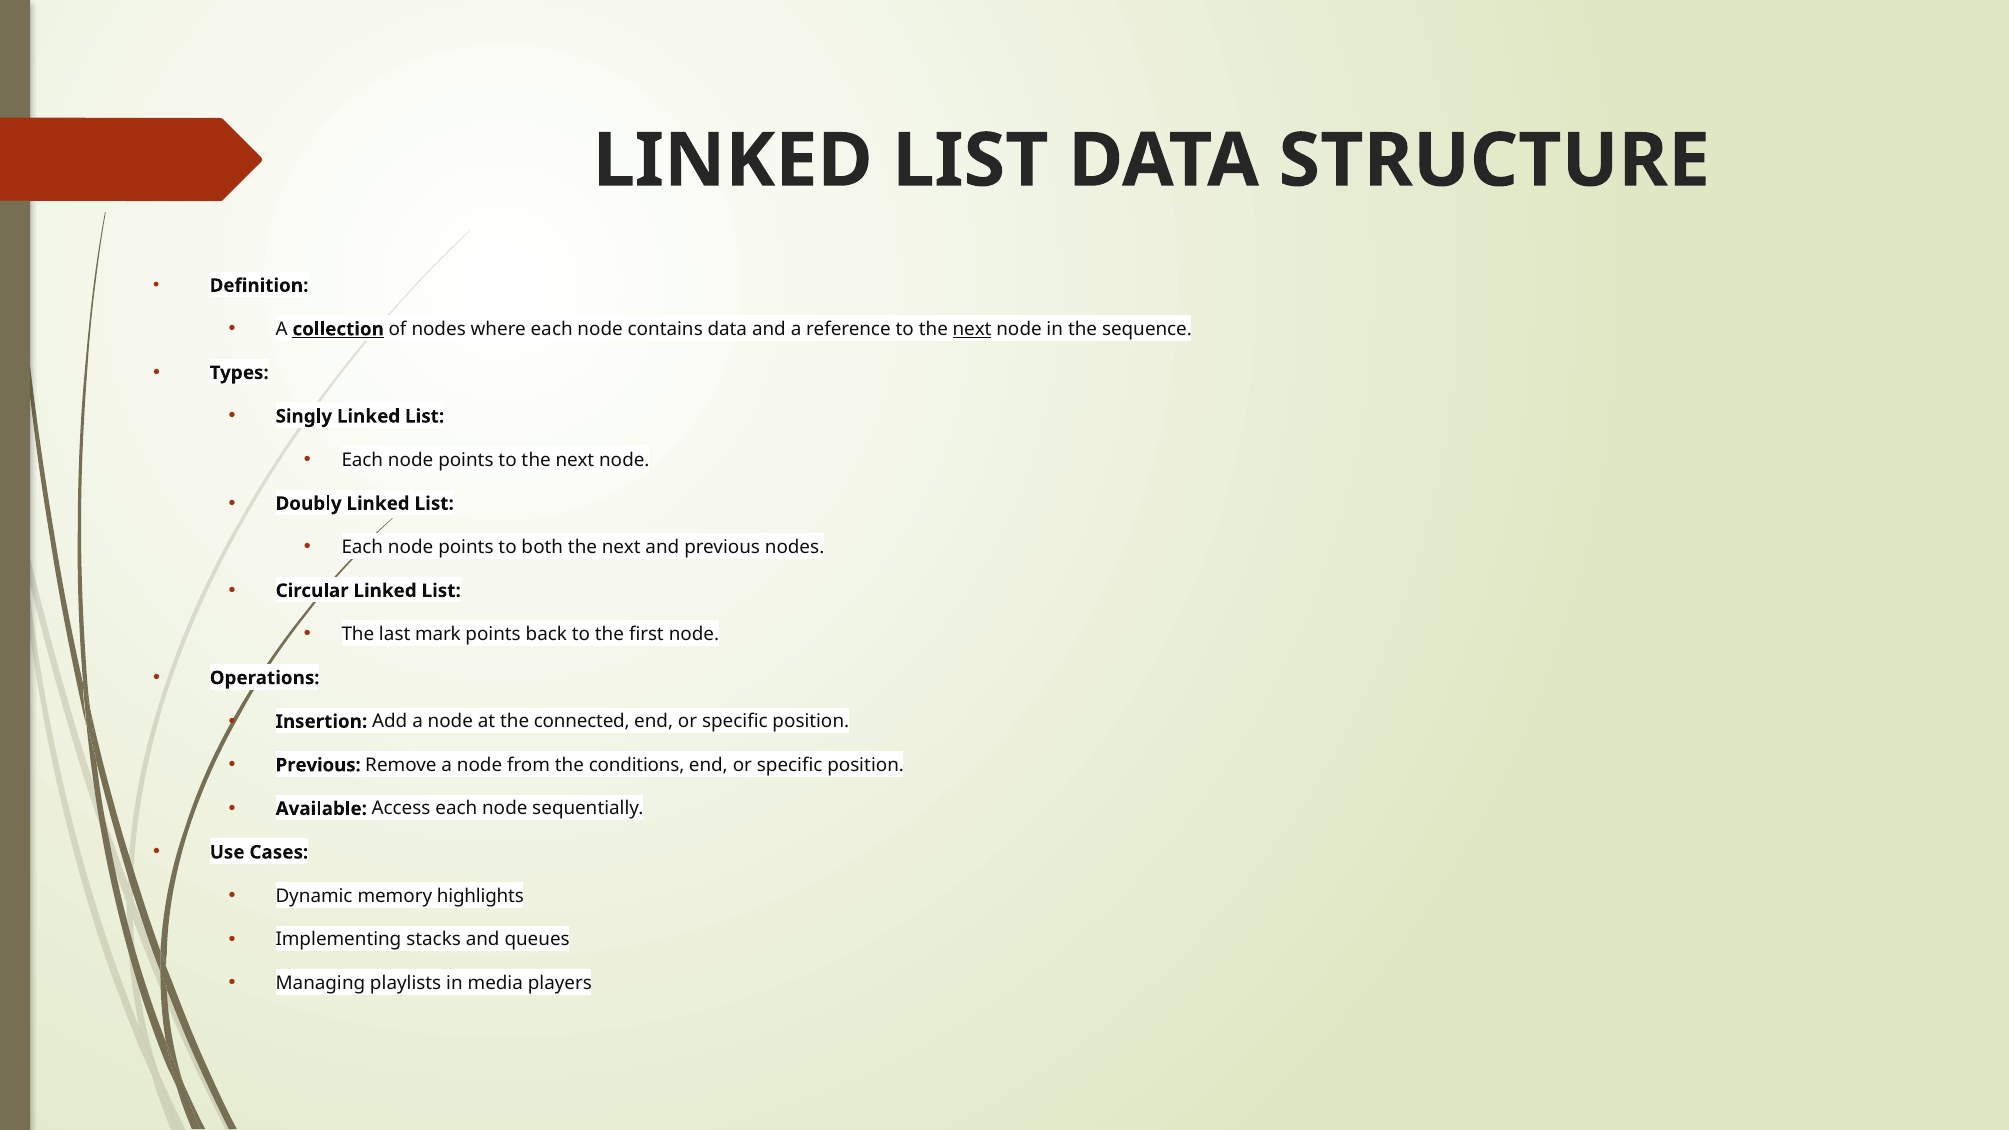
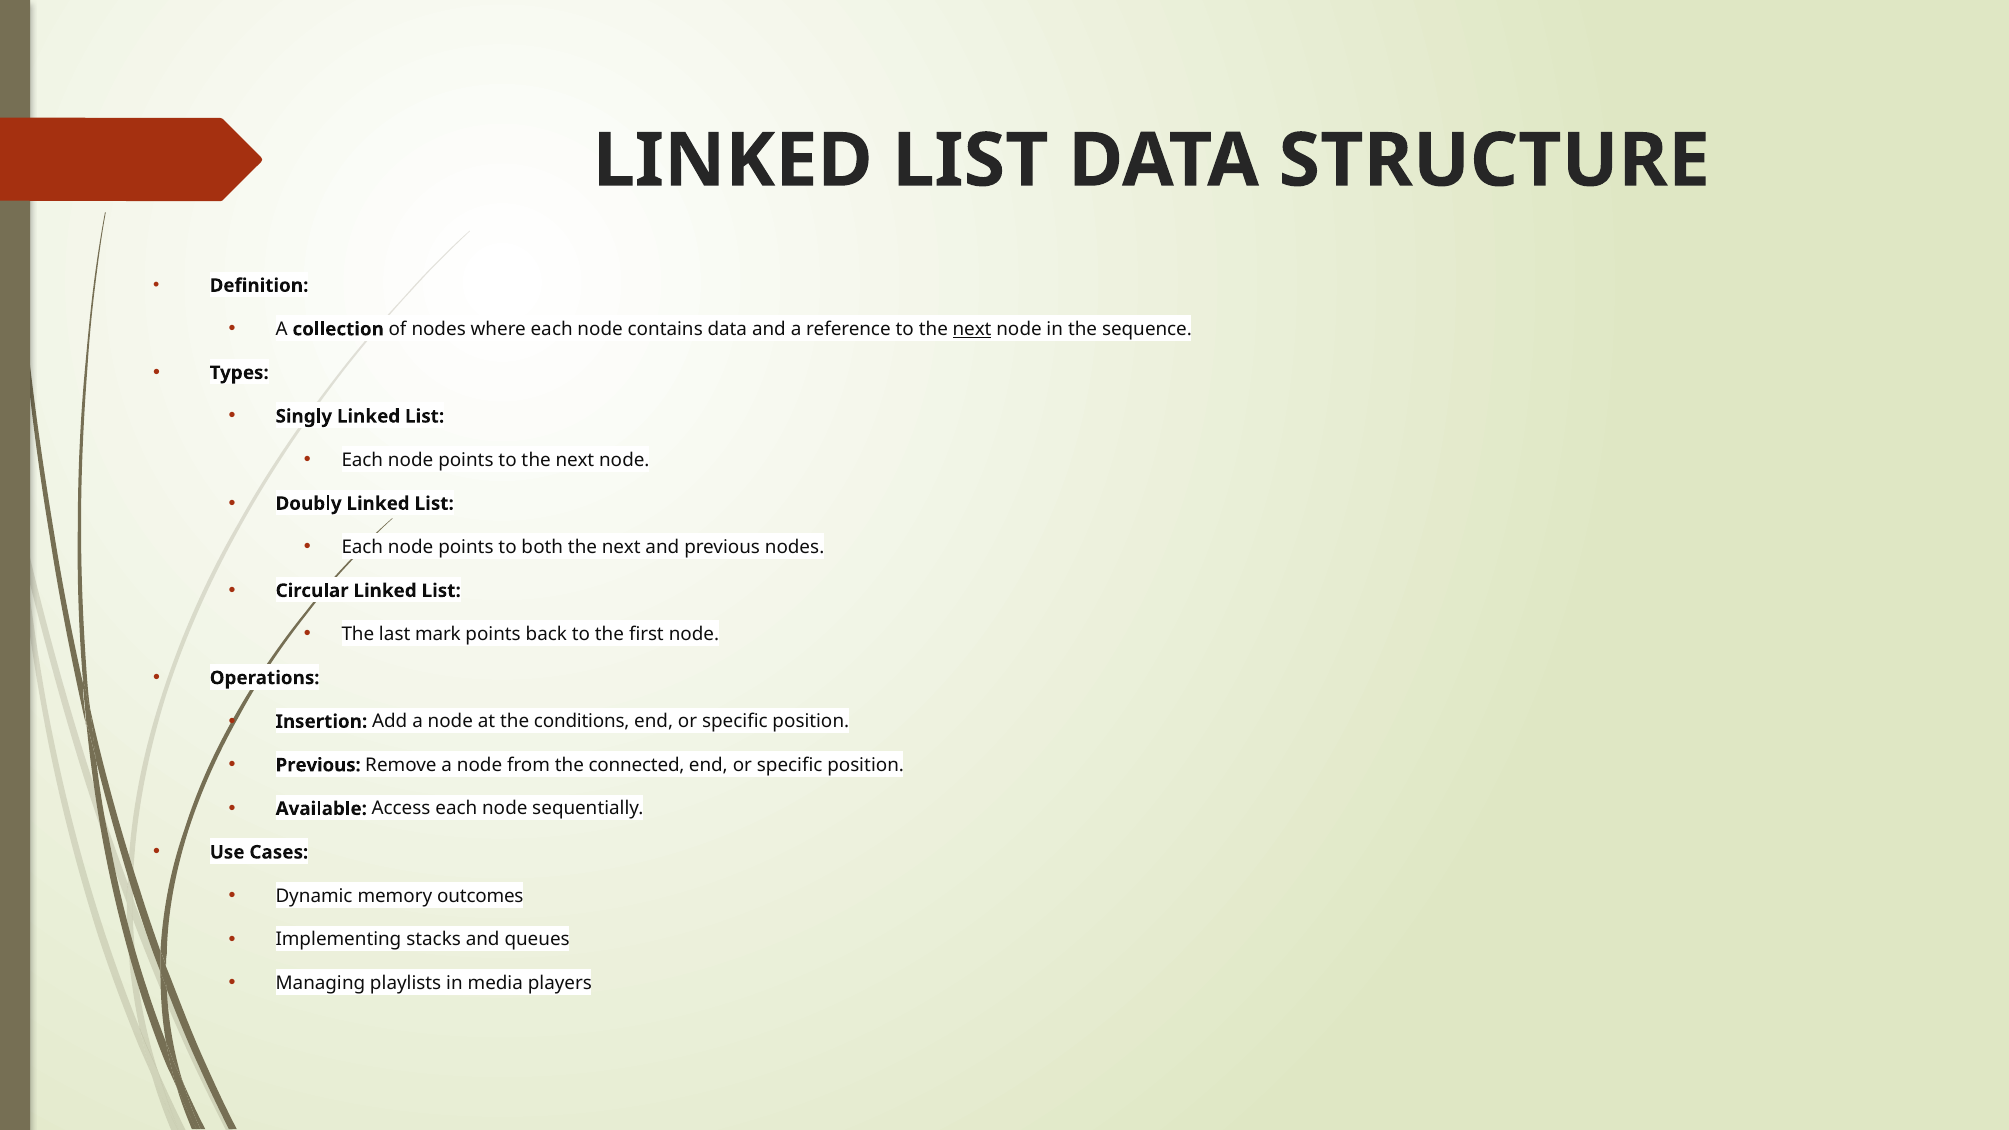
collection underline: present -> none
connected: connected -> conditions
conditions: conditions -> connected
highlights: highlights -> outcomes
